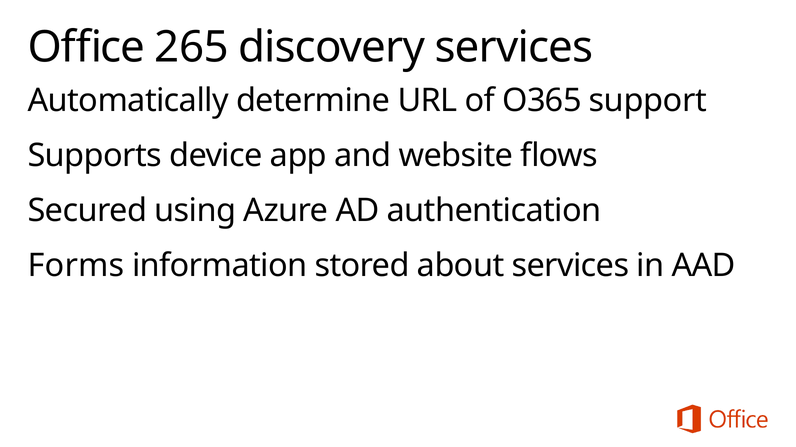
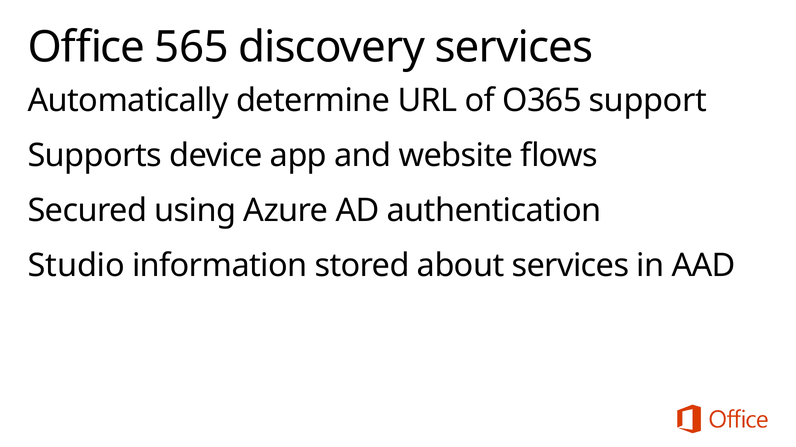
265: 265 -> 565
Forms: Forms -> Studio
